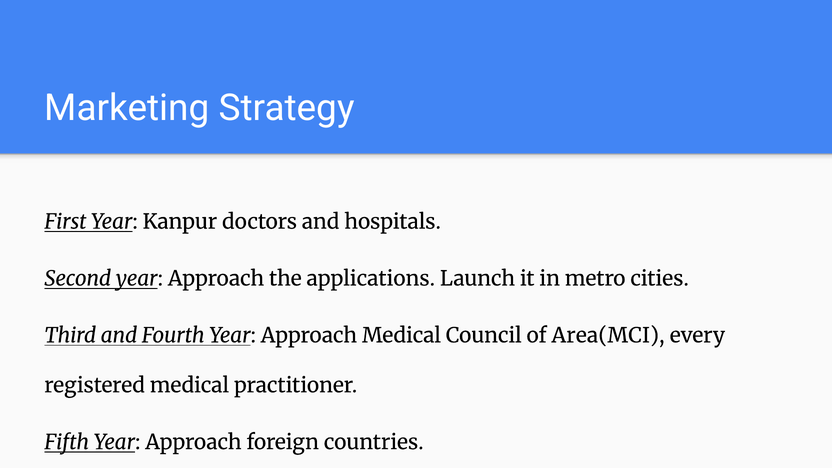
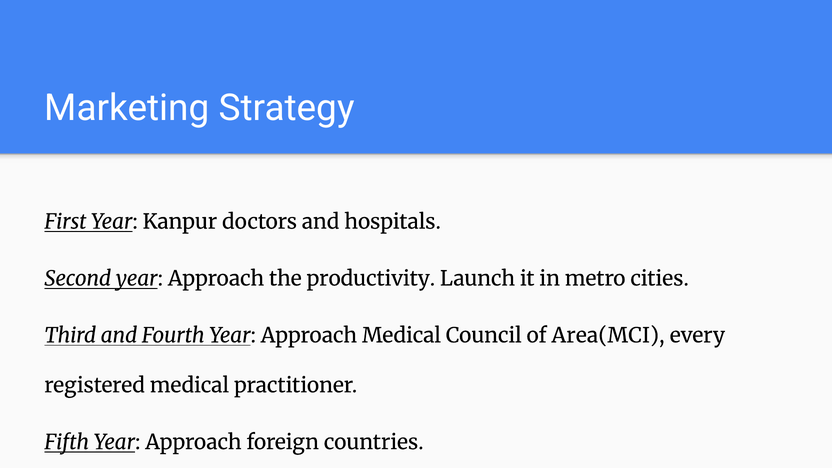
applications: applications -> productivity
